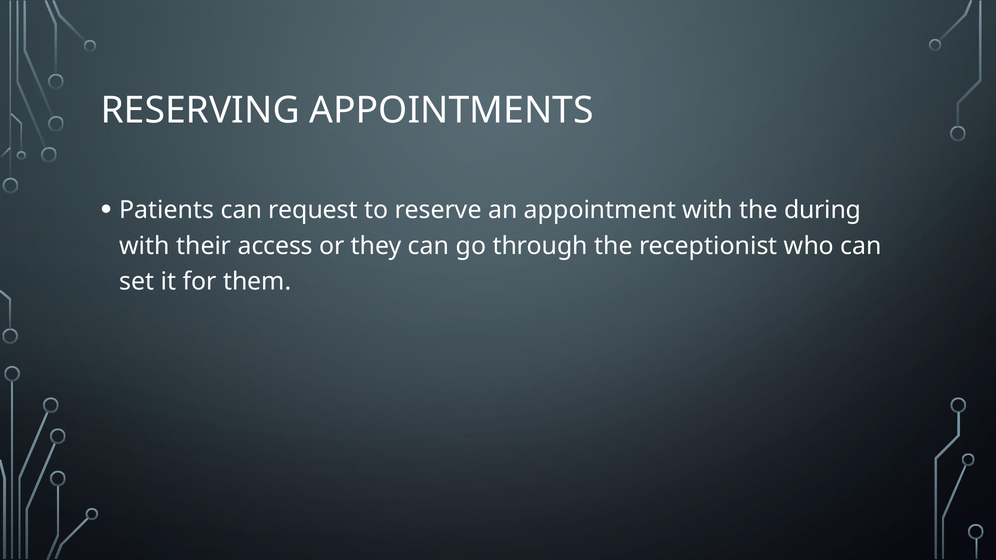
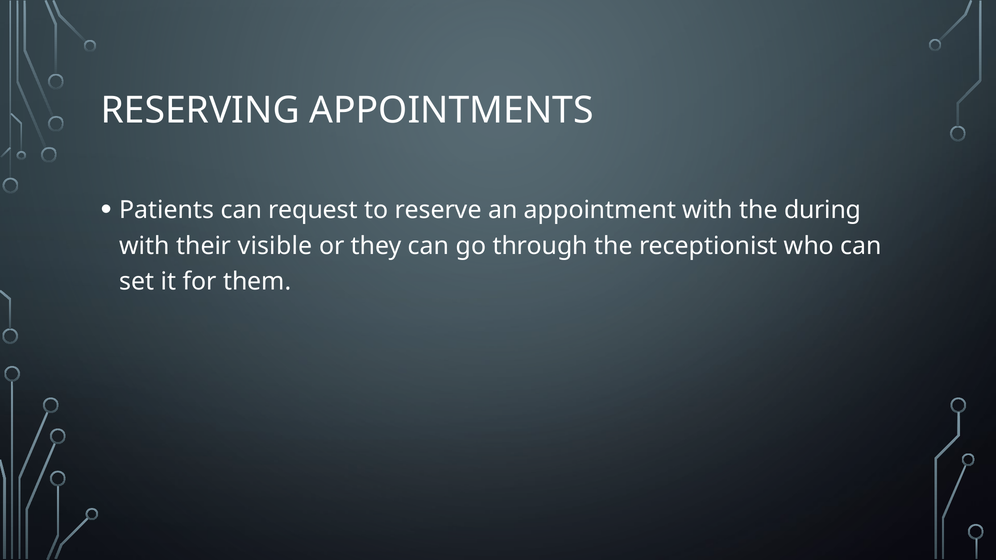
access: access -> visible
